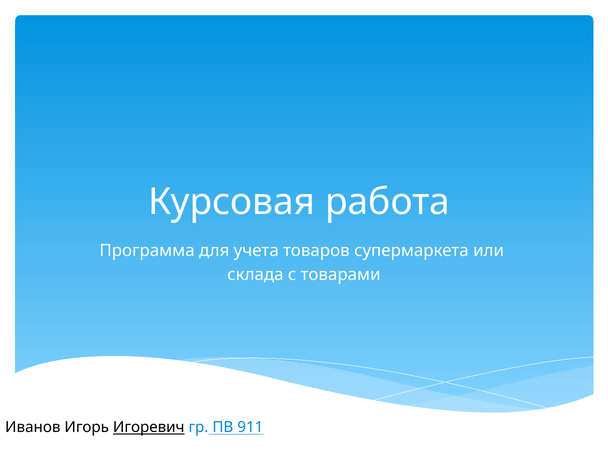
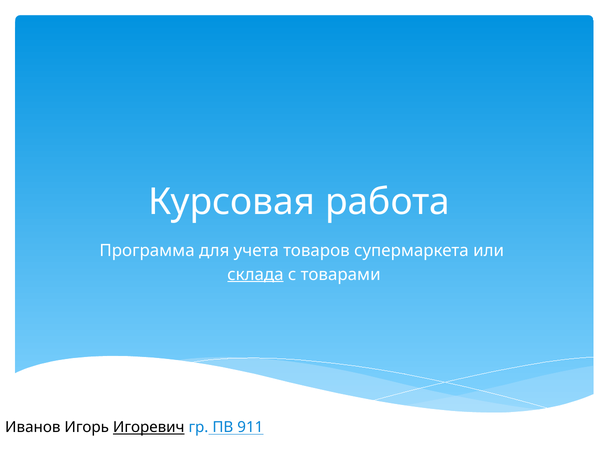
склада underline: none -> present
